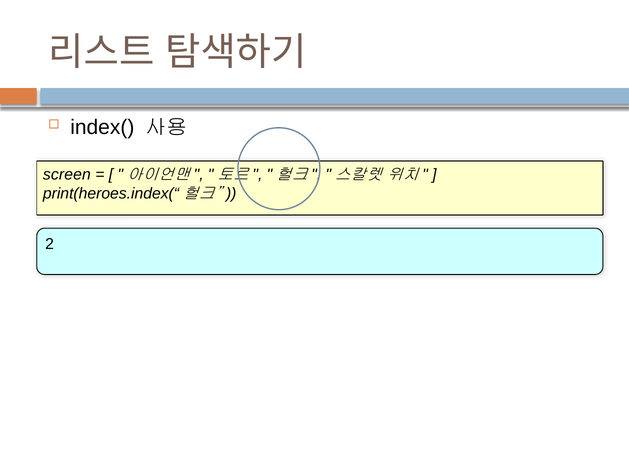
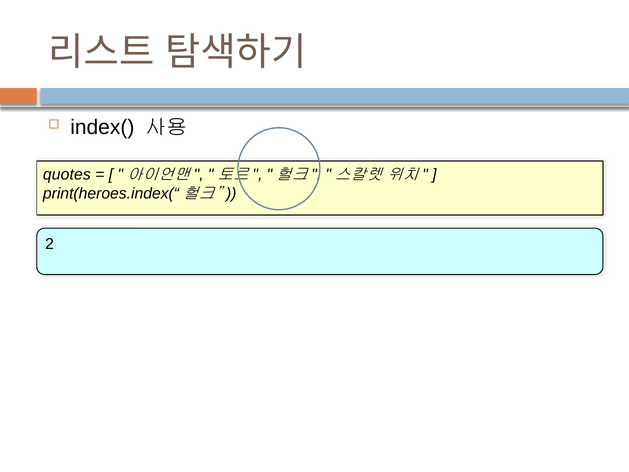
screen: screen -> quotes
